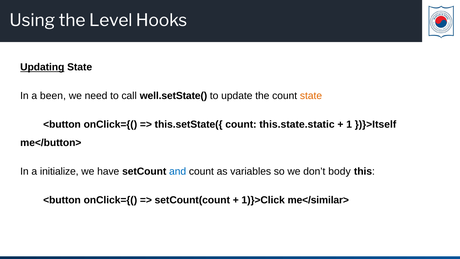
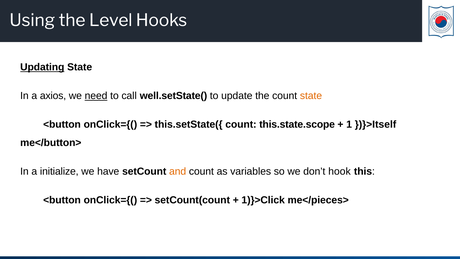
been: been -> axios
need underline: none -> present
this.state.static: this.state.static -> this.state.scope
and colour: blue -> orange
body: body -> hook
me</similar>: me</similar> -> me</pieces>
